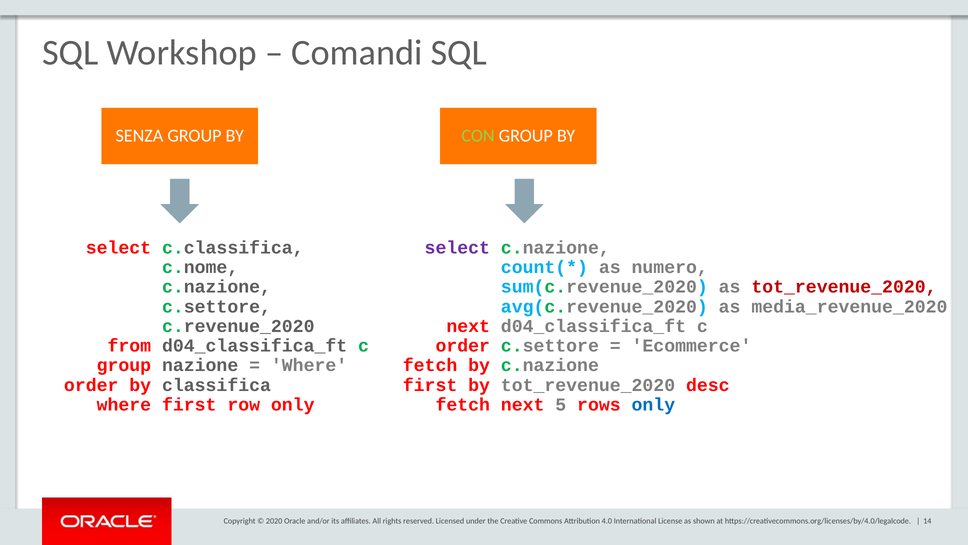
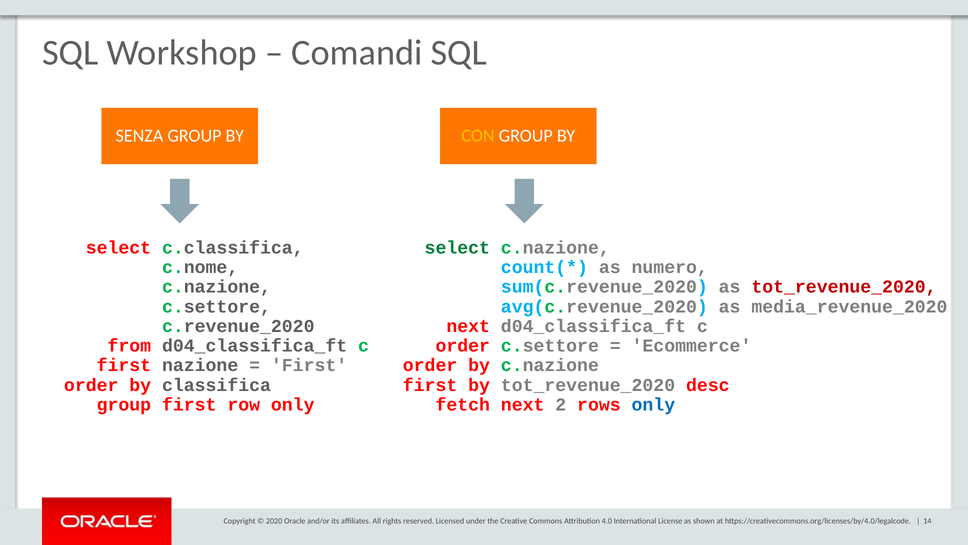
CON colour: light green -> yellow
select at (457, 248) colour: purple -> green
group at (124, 365): group -> first
Where at (309, 365): Where -> First
fetch at (430, 365): fetch -> order
where at (124, 404): where -> group
5: 5 -> 2
